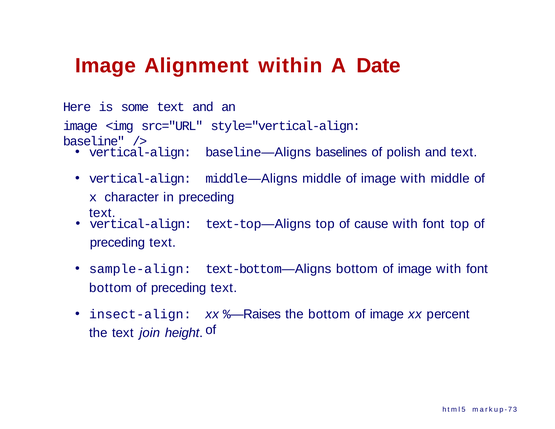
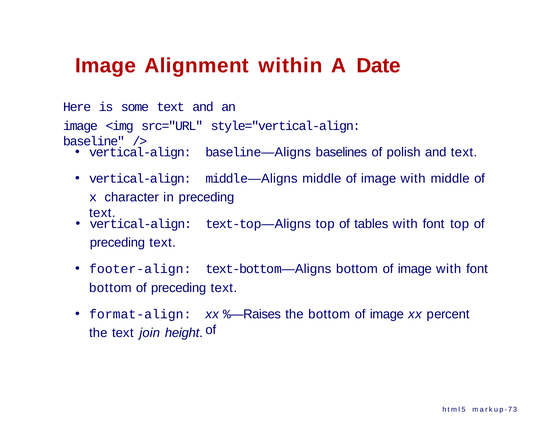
cause: cause -> tables
sample-align: sample-align -> footer-align
insect-align: insect-align -> format-align
